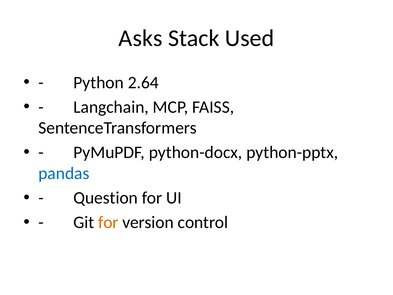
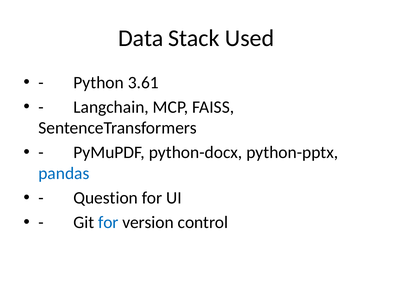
Asks: Asks -> Data
2.64: 2.64 -> 3.61
for at (108, 222) colour: orange -> blue
